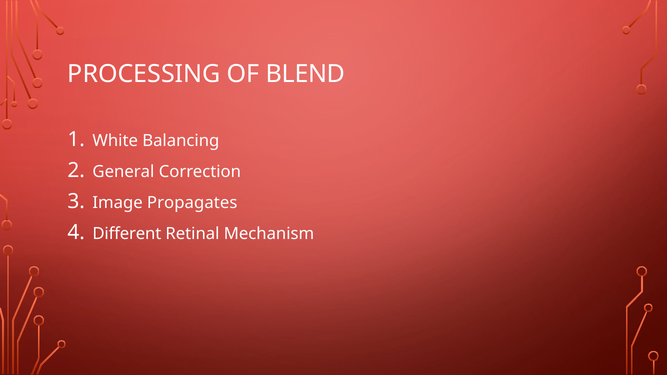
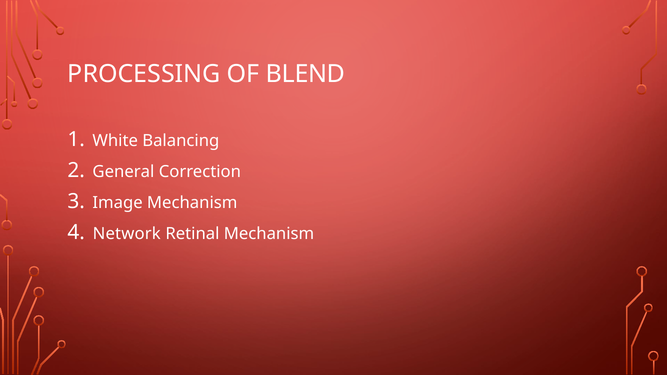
Image Propagates: Propagates -> Mechanism
Different: Different -> Network
